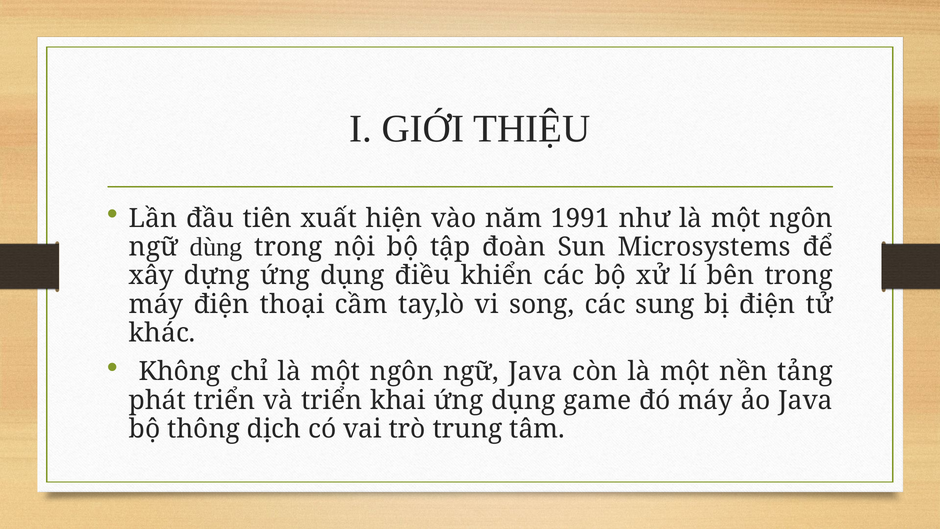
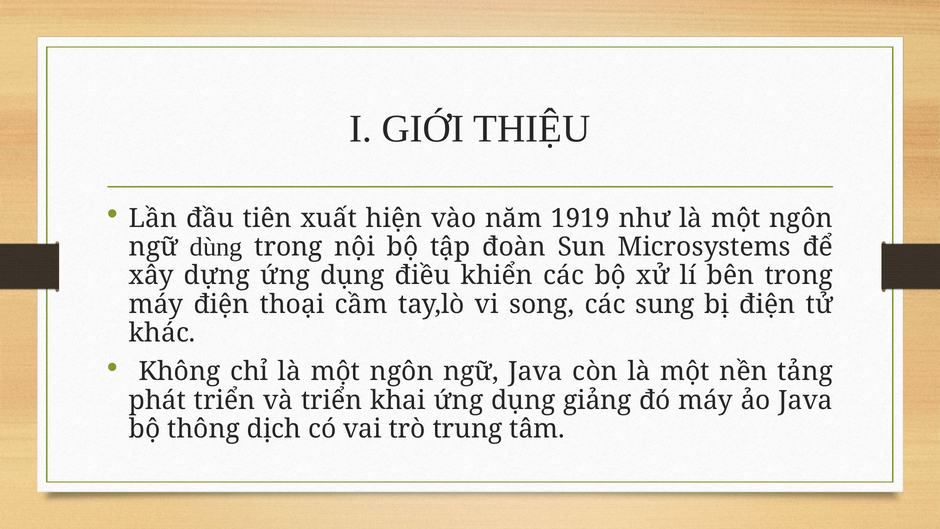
1991: 1991 -> 1919
game: game -> giảng
